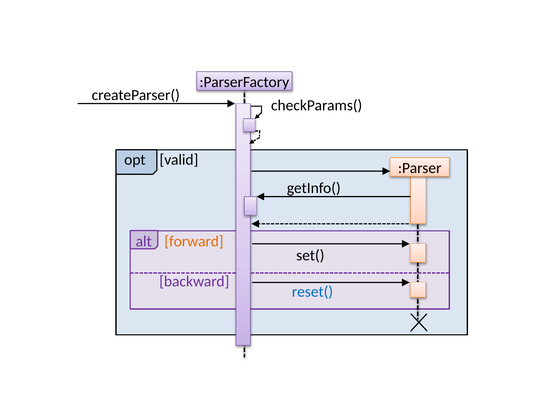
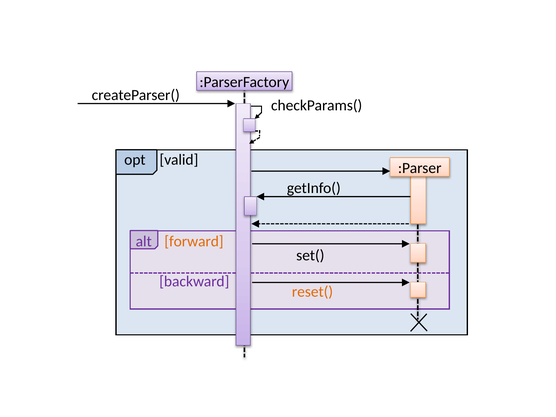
reset( colour: blue -> orange
